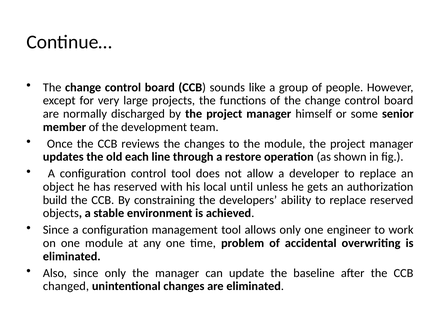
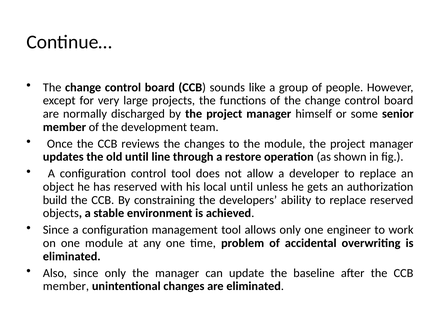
old each: each -> until
changed at (66, 286): changed -> member
